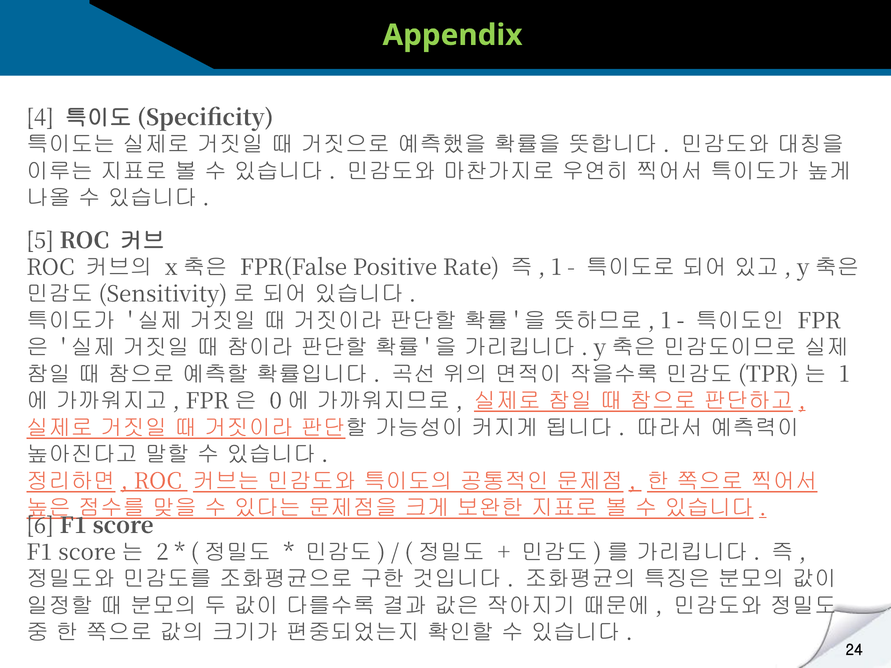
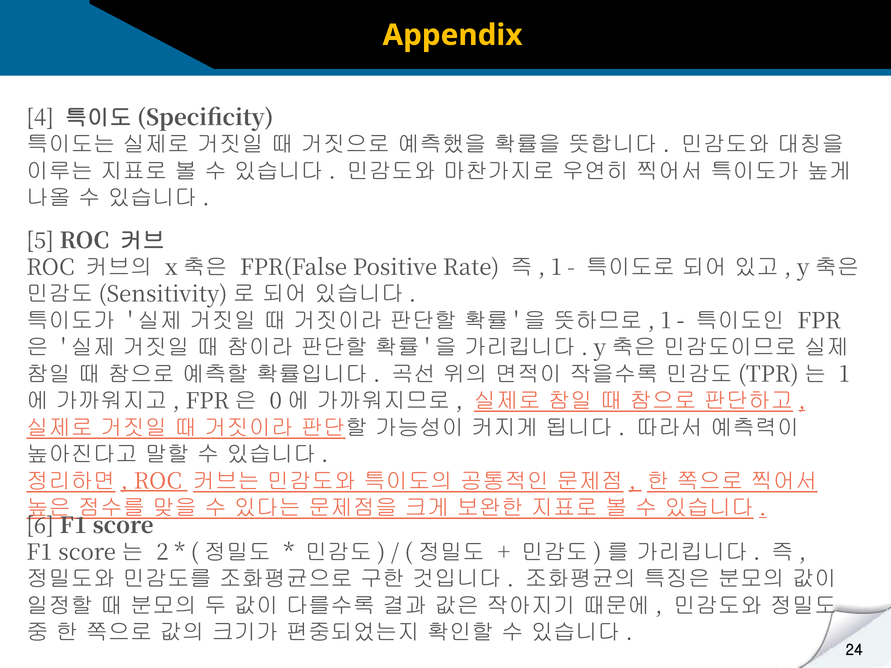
Appendix colour: light green -> yellow
